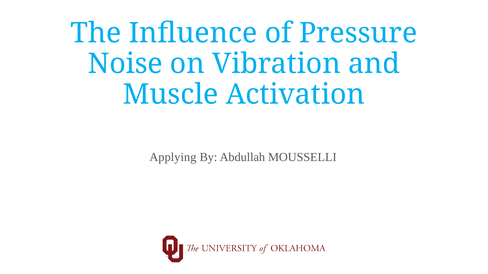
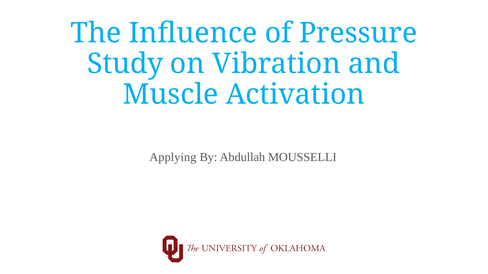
Noise: Noise -> Study
